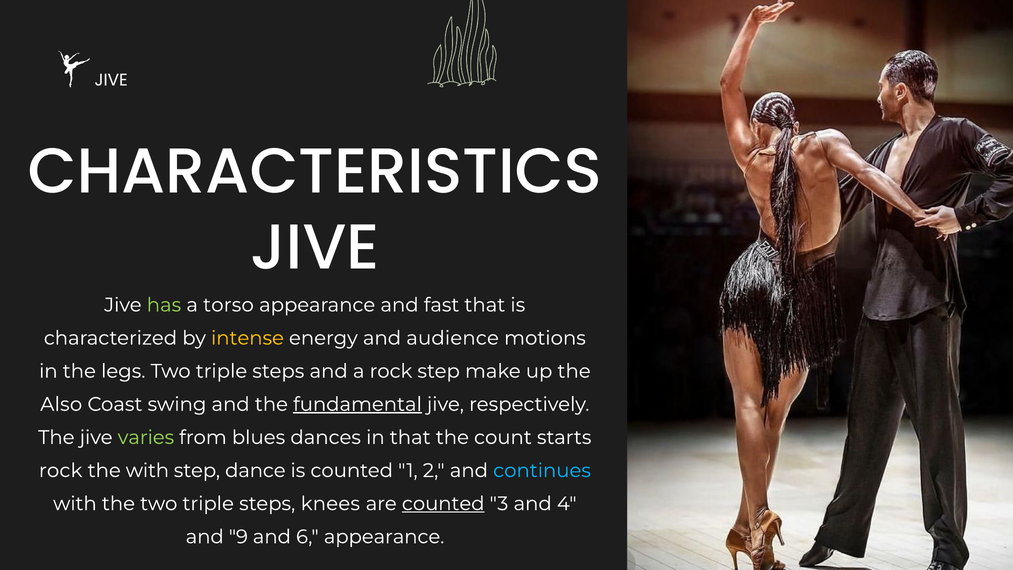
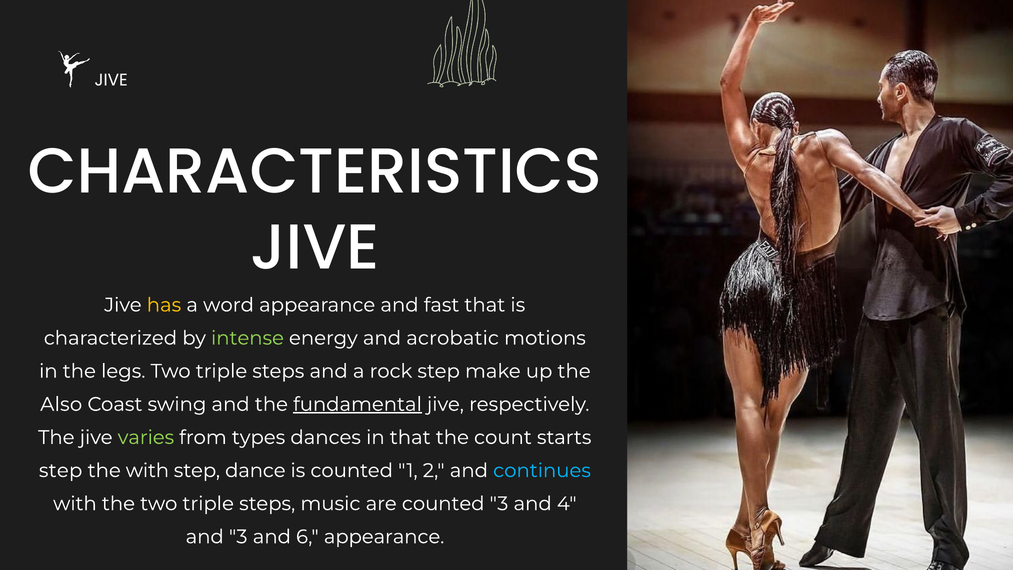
has colour: light green -> yellow
torso: torso -> word
intense colour: yellow -> light green
audience: audience -> acrobatic
blues: blues -> types
rock at (61, 470): rock -> step
knees: knees -> music
counted at (443, 504) underline: present -> none
and 9: 9 -> 3
